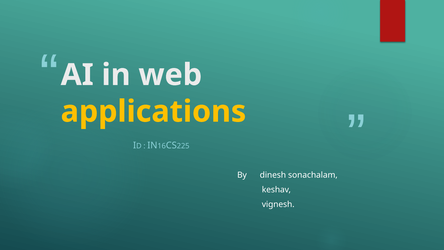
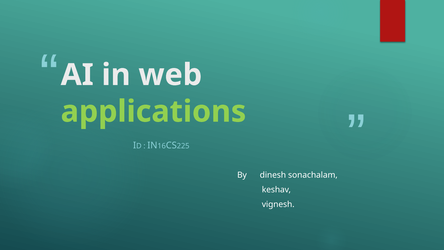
applications colour: yellow -> light green
